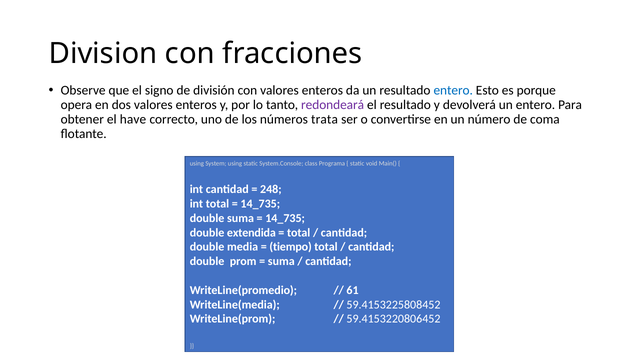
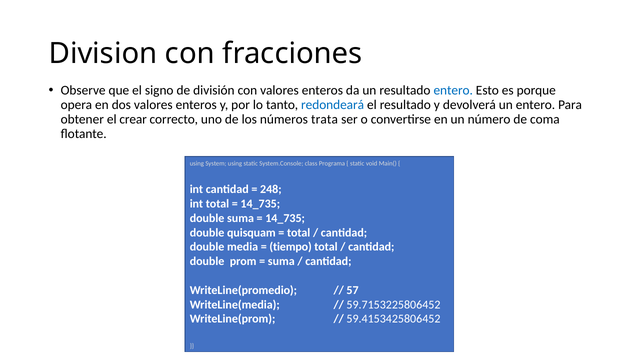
redondeará colour: purple -> blue
have: have -> crear
extendida: extendida -> quisquam
61: 61 -> 57
59.4153225808452: 59.4153225808452 -> 59.7153225806452
59.4153220806452: 59.4153220806452 -> 59.4153425806452
